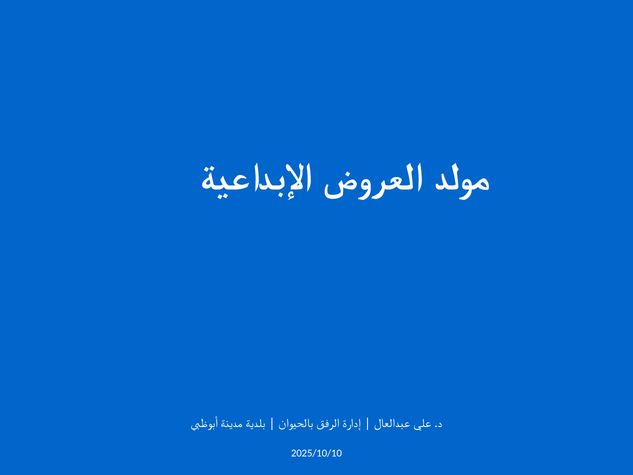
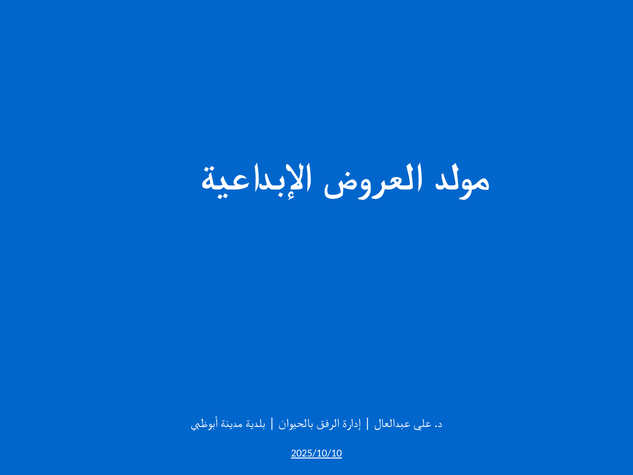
2025/10/10 underline: none -> present
